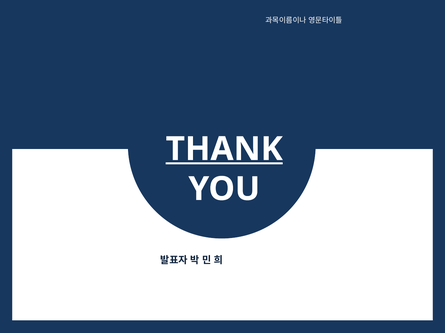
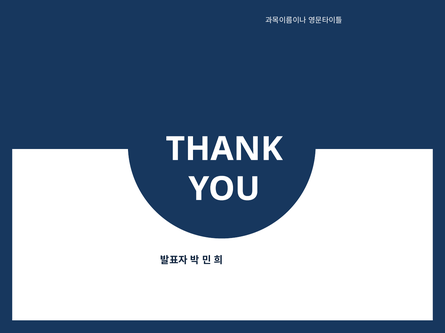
THANK underline: present -> none
